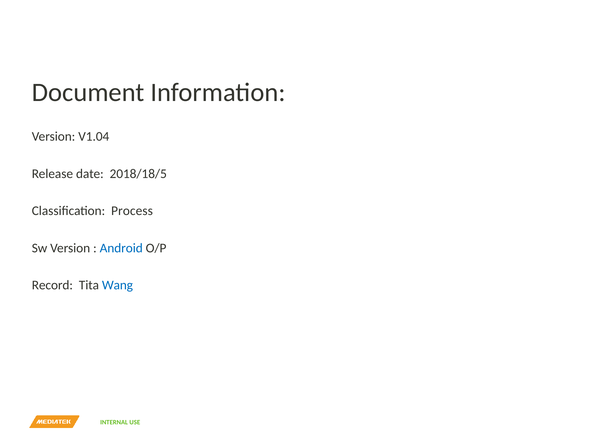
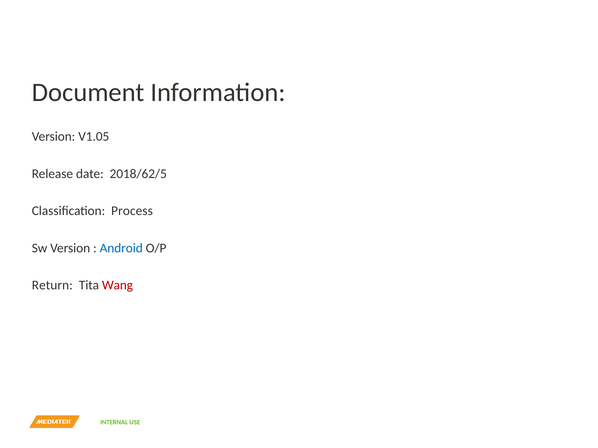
V1.04: V1.04 -> V1.05
2018/18/5: 2018/18/5 -> 2018/62/5
Record: Record -> Return
Wang colour: blue -> red
